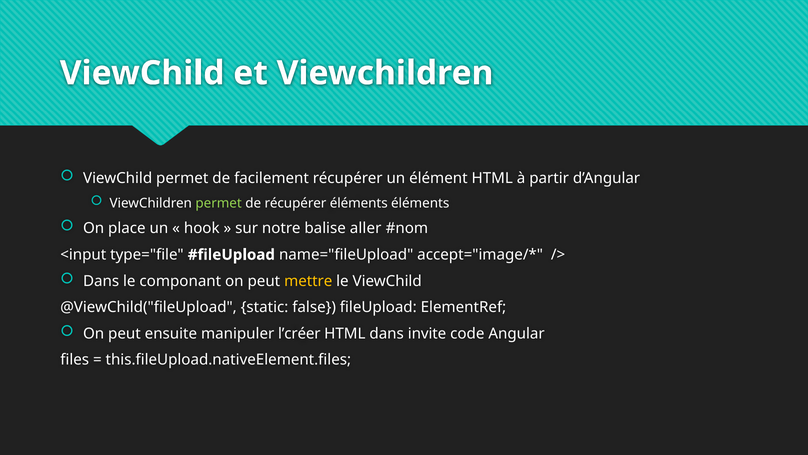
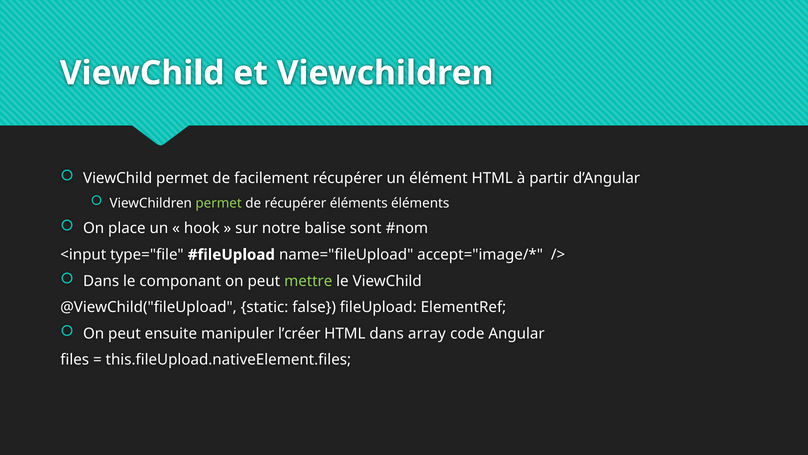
aller: aller -> sont
mettre colour: yellow -> light green
invite: invite -> array
